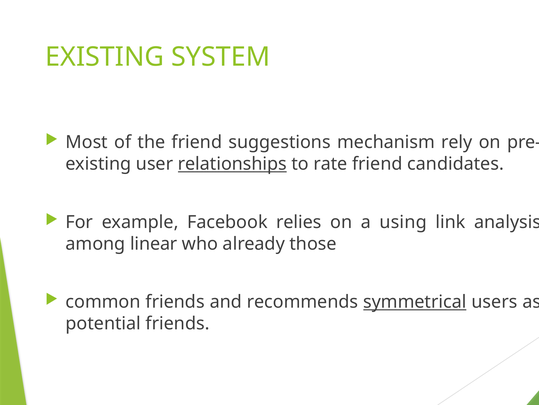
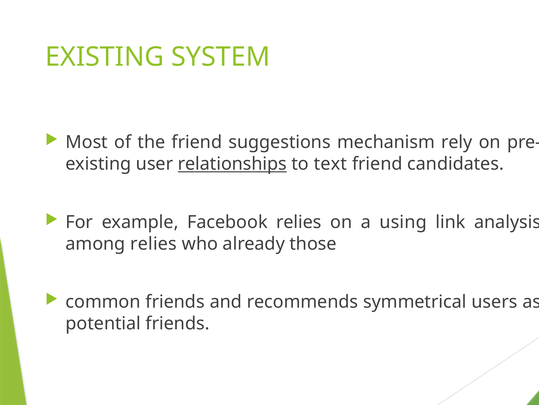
rate: rate -> text
among linear: linear -> relies
symmetrical underline: present -> none
